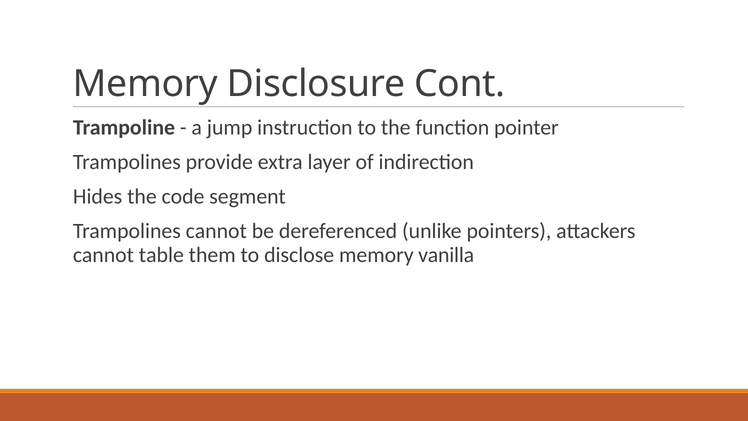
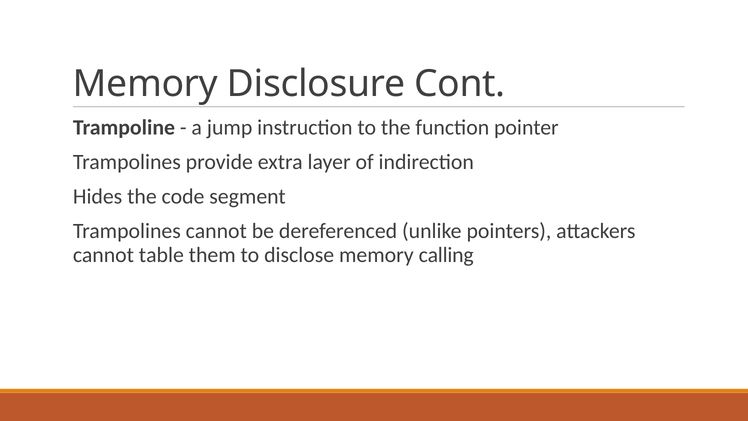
vanilla: vanilla -> calling
